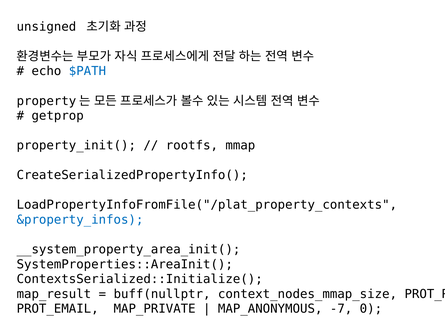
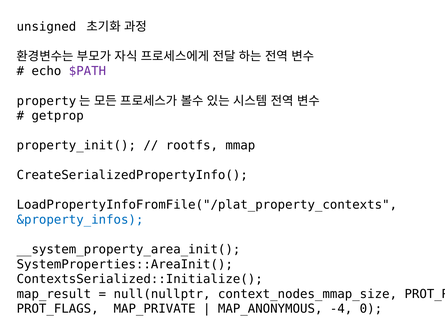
$PATH colour: blue -> purple
buff(nullptr: buff(nullptr -> null(nullptr
PROT_EMAIL: PROT_EMAIL -> PROT_FLAGS
-7: -7 -> -4
